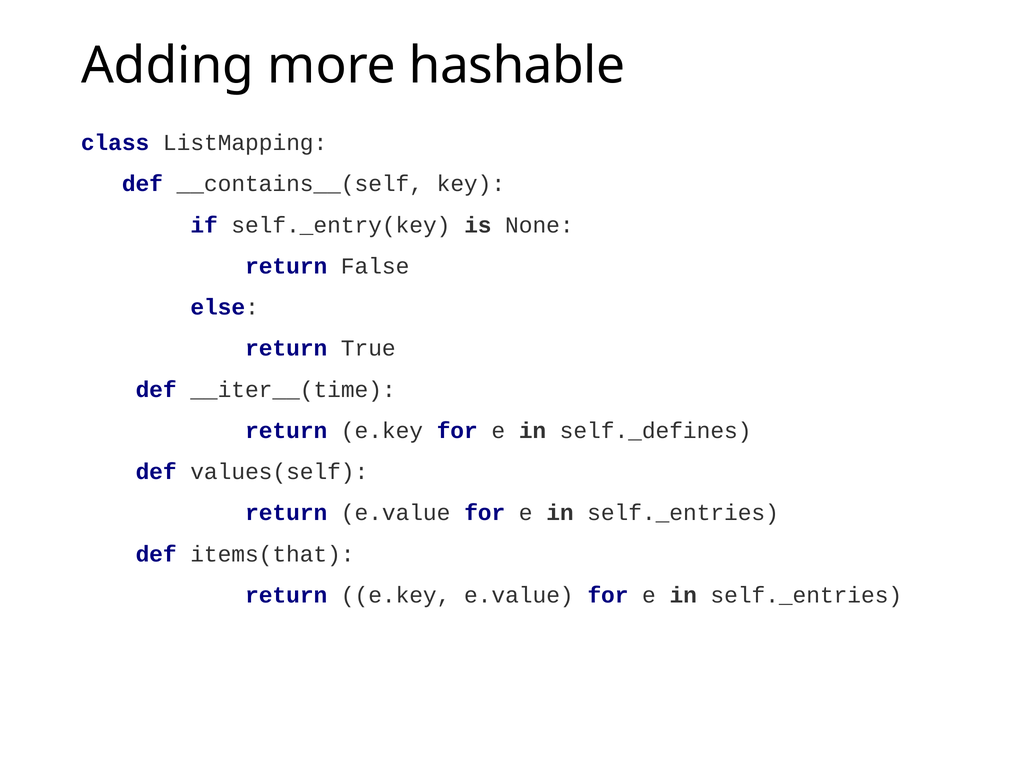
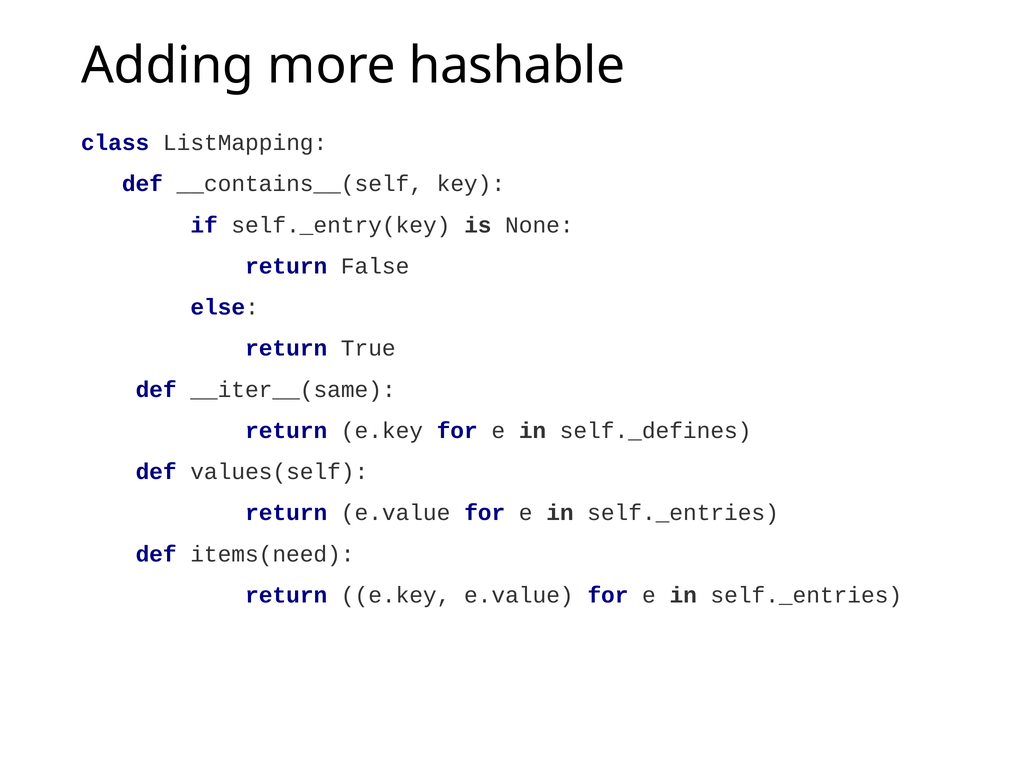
__iter__(time: __iter__(time -> __iter__(same
items(that: items(that -> items(need
